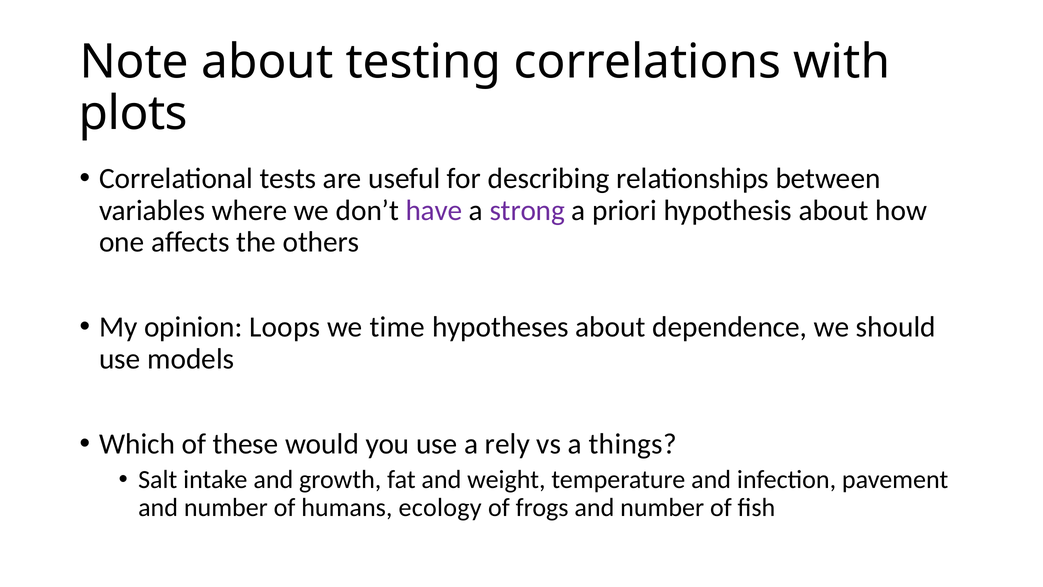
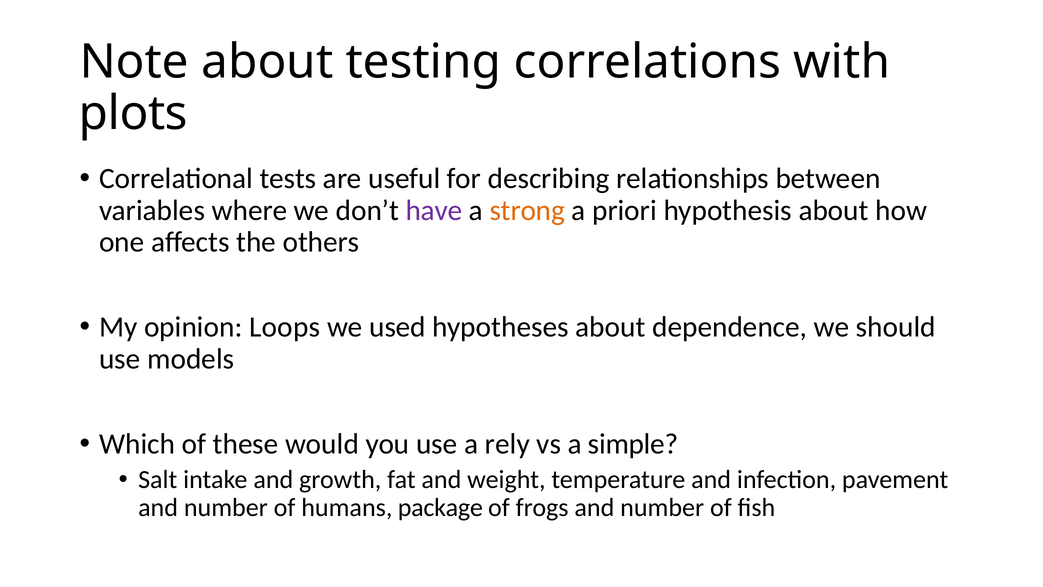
strong colour: purple -> orange
time: time -> used
things: things -> simple
ecology: ecology -> package
